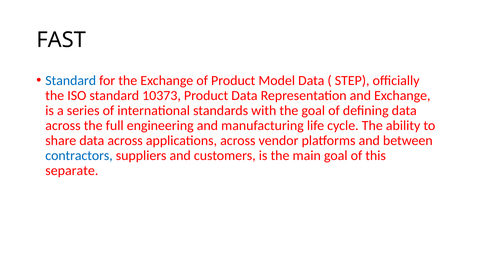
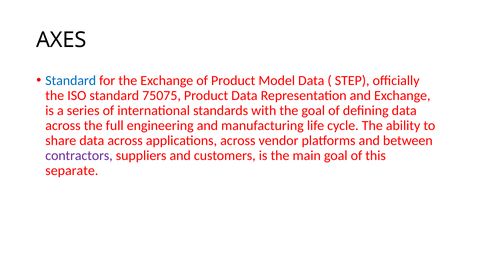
FAST: FAST -> AXES
10373: 10373 -> 75075
contractors colour: blue -> purple
